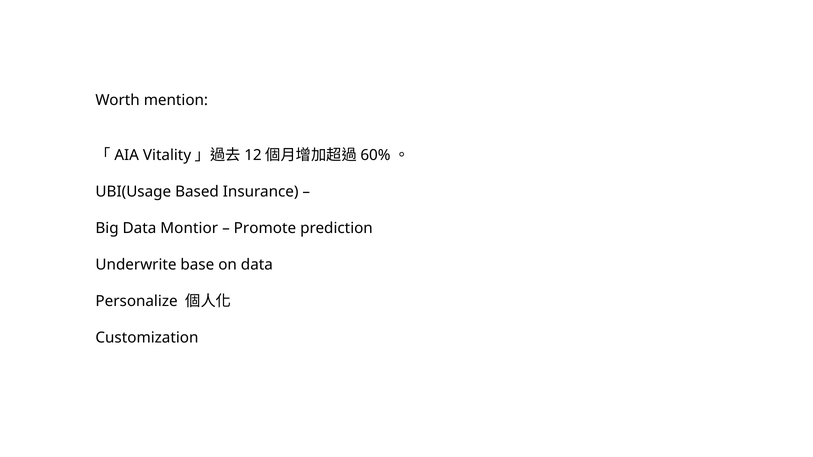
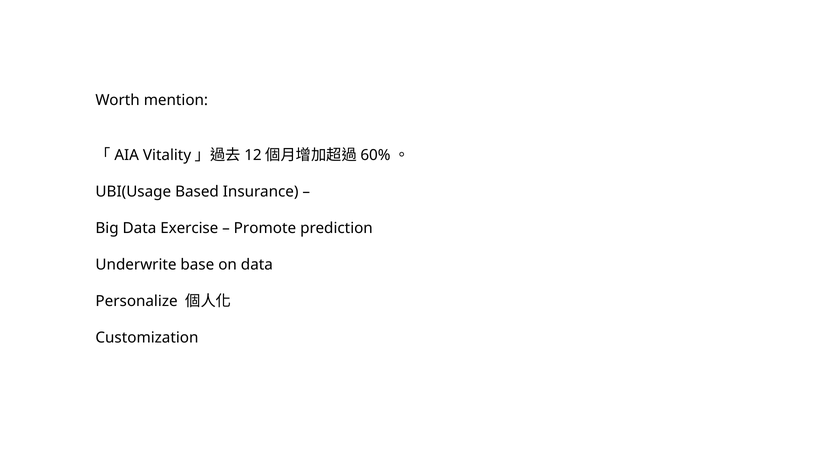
Montior: Montior -> Exercise
